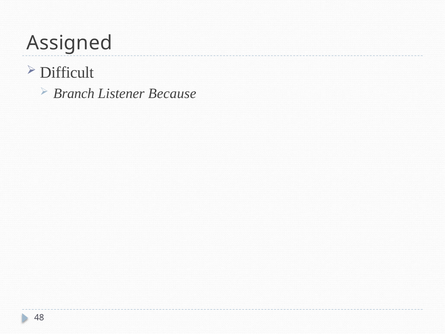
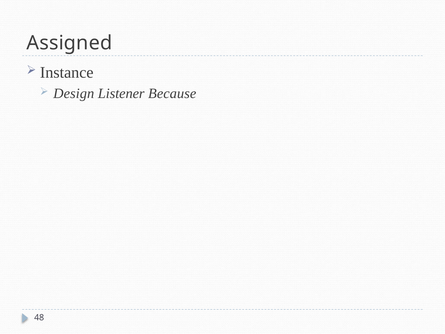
Difficult: Difficult -> Instance
Branch: Branch -> Design
